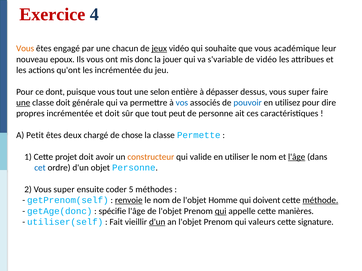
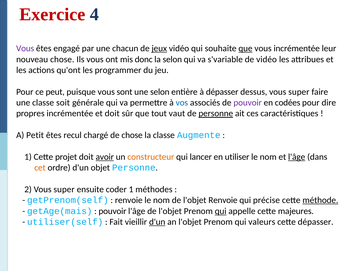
Vous at (25, 49) colour: orange -> purple
que at (245, 49) underline: none -> present
vous académique: académique -> incrémentée
nouveau epoux: epoux -> chose
la jouer: jouer -> selon
les incrémentée: incrémentée -> programmer
dont: dont -> peut
vous tout: tout -> sont
une at (23, 103) underline: present -> none
classe doit: doit -> soit
pouvoir at (248, 103) colour: blue -> purple
utilisez: utilisez -> codées
peut: peut -> vaut
personne at (216, 114) underline: none -> present
deux: deux -> recul
Permette: Permette -> Augmente
avoir underline: none -> present
valide: valide -> lancer
cet colour: blue -> orange
coder 5: 5 -> 1
renvoie at (129, 201) underline: present -> none
l'objet Homme: Homme -> Renvoie
doivent: doivent -> précise
getAge(donc: getAge(donc -> getAge(mais
spécifie at (112, 211): spécifie -> pouvoir
manières: manières -> majeures
cette signature: signature -> dépasser
